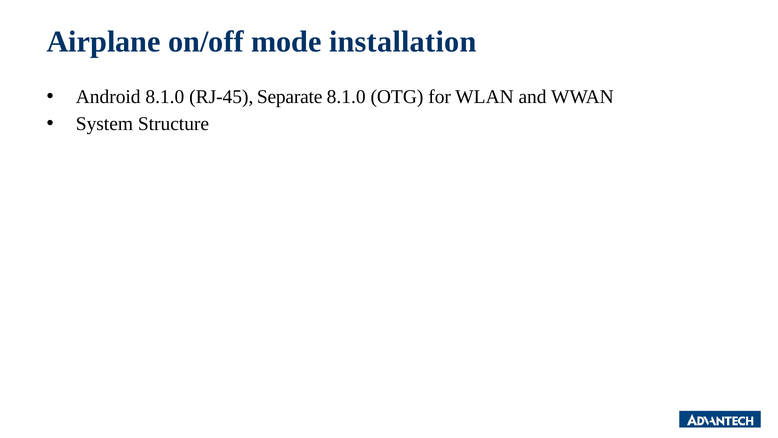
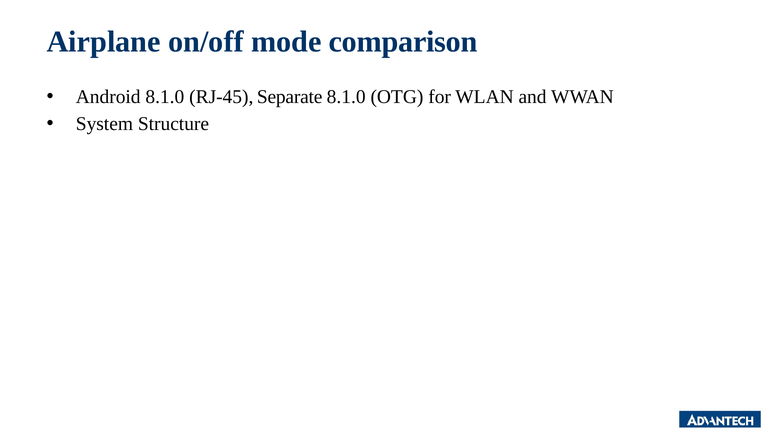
installation: installation -> comparison
